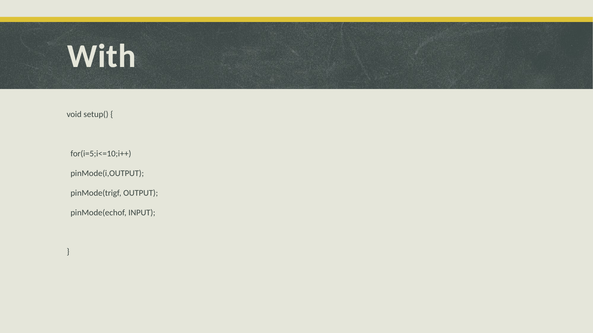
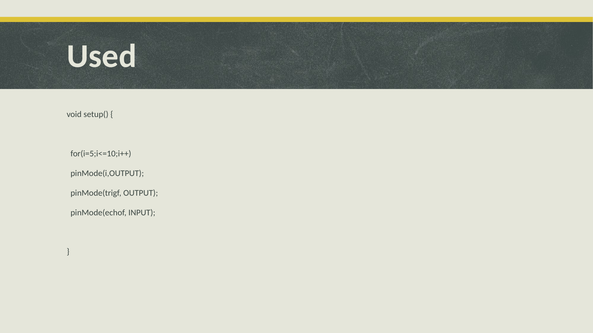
With: With -> Used
